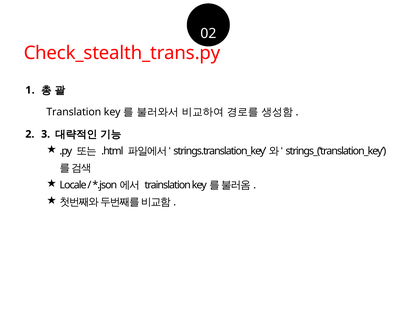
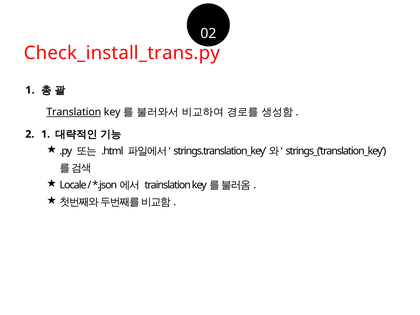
Check_stealth_trans.py: Check_stealth_trans.py -> Check_install_trans.py
Translation underline: none -> present
2 3: 3 -> 1
